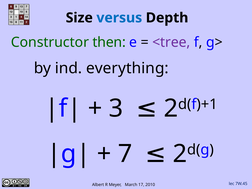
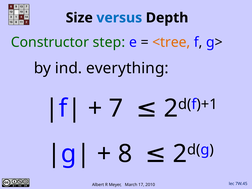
then: then -> step
<tree colour: purple -> orange
3: 3 -> 7
7: 7 -> 8
